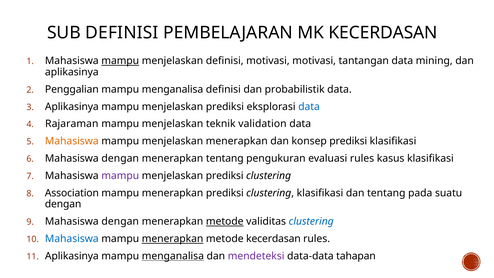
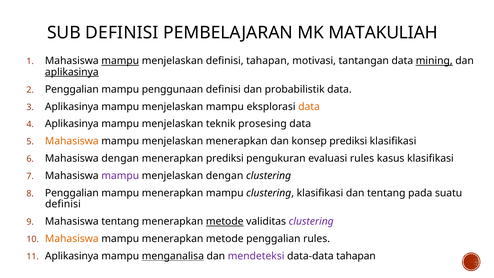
MK KECERDASAN: KECERDASAN -> MATAKULIAH
definisi motivasi: motivasi -> tahapan
mining underline: none -> present
aplikasinya at (72, 72) underline: none -> present
menganalisa at (173, 89): menganalisa -> penggunaan
prediksi at (225, 107): prediksi -> mampu
data at (309, 107) colour: blue -> orange
Rajaraman at (72, 124): Rajaraman -> Aplikasinya
validation: validation -> prosesing
menerapkan tentang: tentang -> prediksi
prediksi at (225, 176): prediksi -> dengan
Association at (72, 193): Association -> Penggalian
menerapkan prediksi: prediksi -> mampu
dengan at (63, 204): dengan -> definisi
dengan at (120, 221): dengan -> tentang
clustering at (311, 221) colour: blue -> purple
Mahasiswa at (72, 239) colour: blue -> orange
menerapkan at (173, 239) underline: present -> none
metode kecerdasan: kecerdasan -> penggalian
